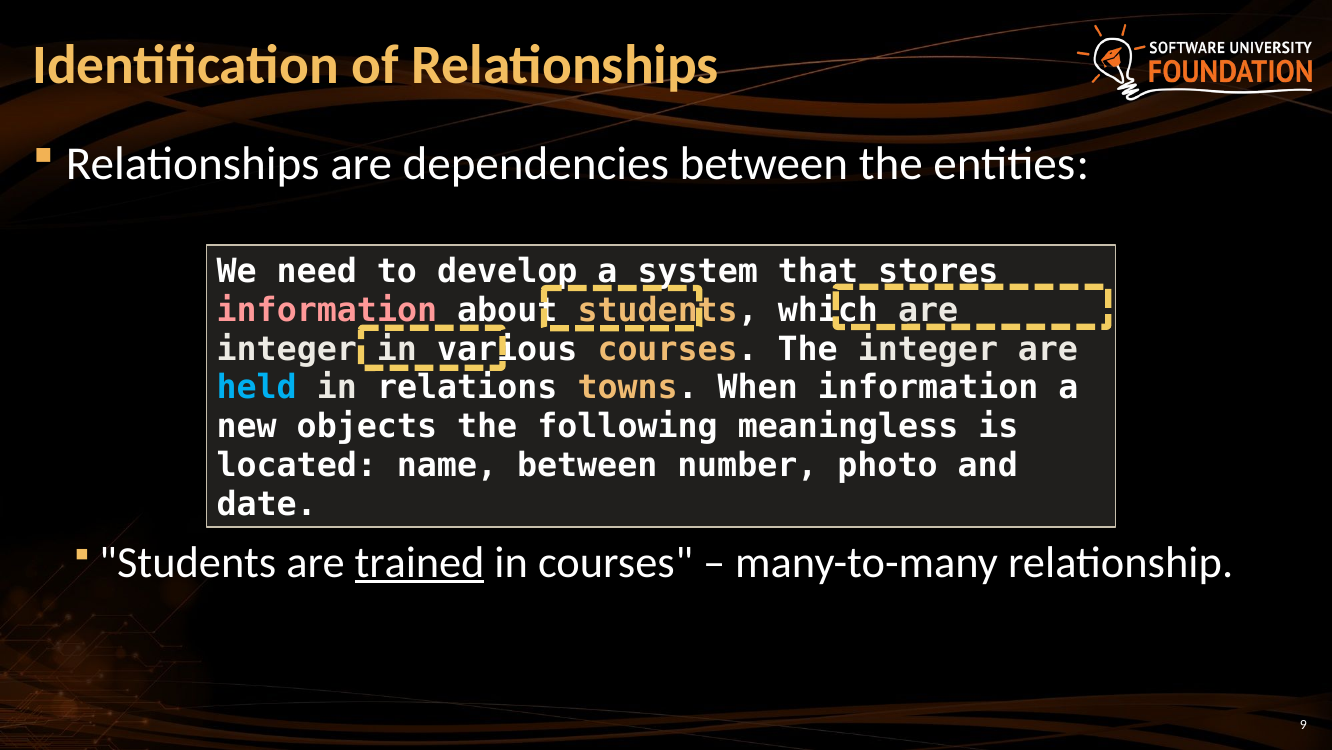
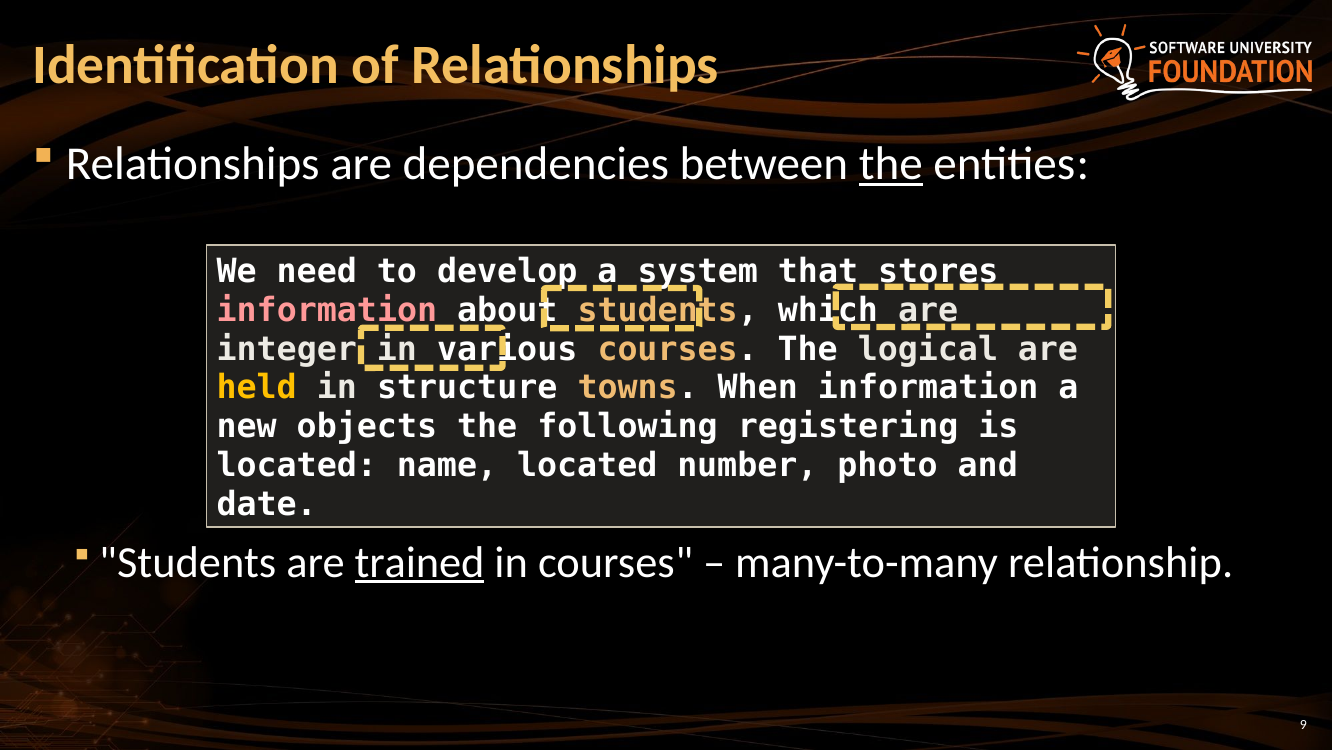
the at (891, 164) underline: none -> present
The integer: integer -> logical
held colour: light blue -> yellow
relations: relations -> structure
meaningless: meaningless -> registering
name between: between -> located
